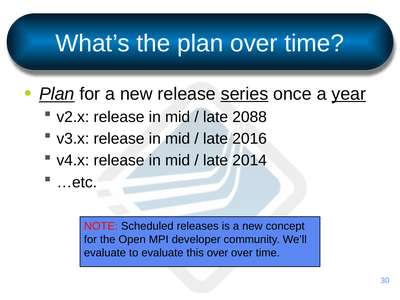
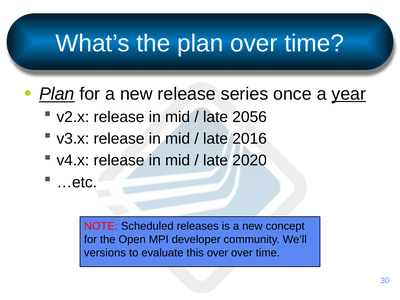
series underline: present -> none
2088: 2088 -> 2056
2014: 2014 -> 2020
evaluate at (105, 253): evaluate -> versions
